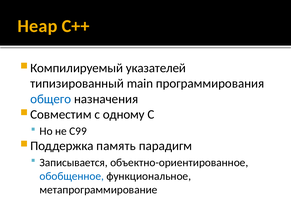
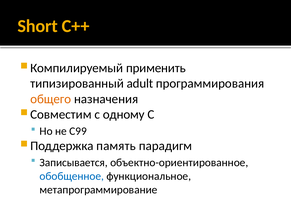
Heap: Heap -> Short
указателей: указателей -> применить
main: main -> adult
общего colour: blue -> orange
